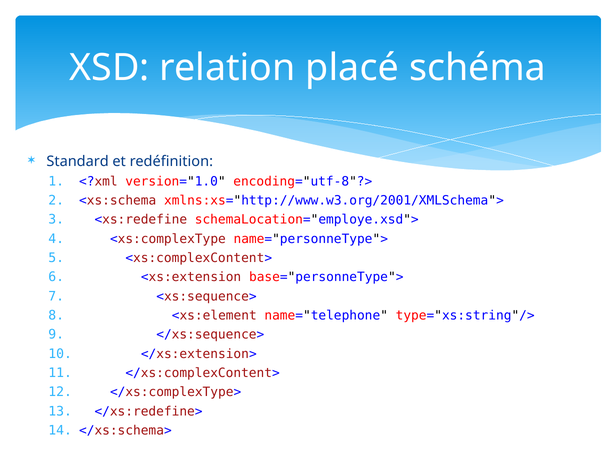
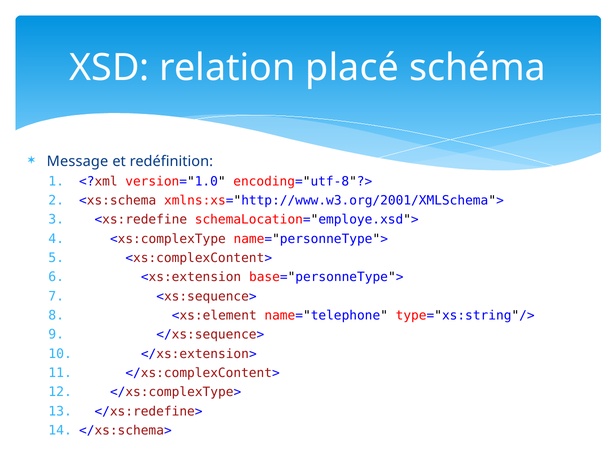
Standard: Standard -> Message
